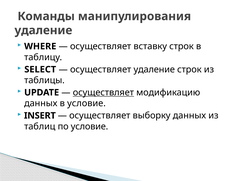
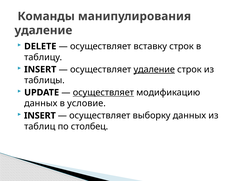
WHERE: WHERE -> DELETE
SELECT at (40, 70): SELECT -> INSERT
удаление at (154, 70) underline: none -> present
по условие: условие -> столбец
